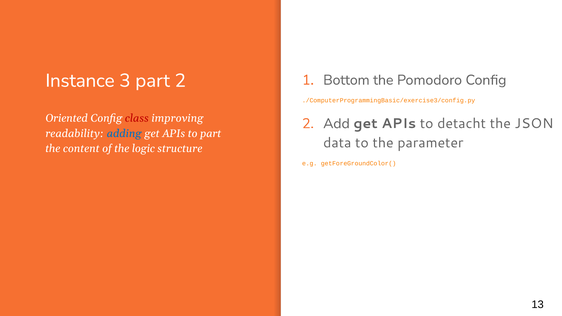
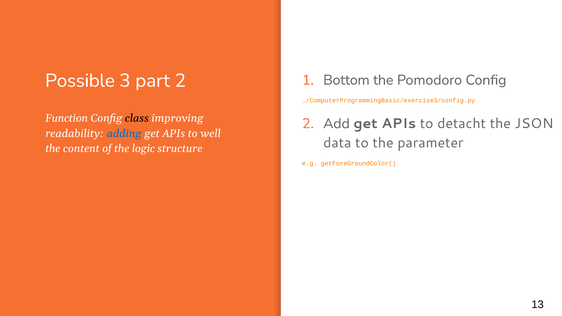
Instance: Instance -> Possible
Oriented: Oriented -> Function
class colour: red -> black
to part: part -> well
